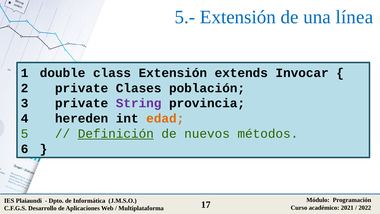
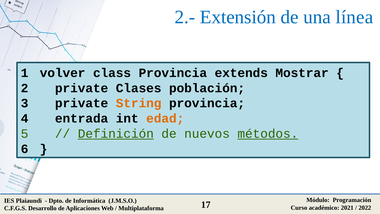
5.-: 5.- -> 2.-
double: double -> volver
class Extensión: Extensión -> Provincia
Invocar: Invocar -> Mostrar
String colour: purple -> orange
hereden: hereden -> entrada
métodos underline: none -> present
